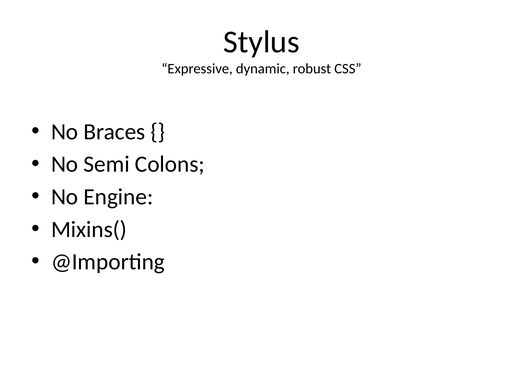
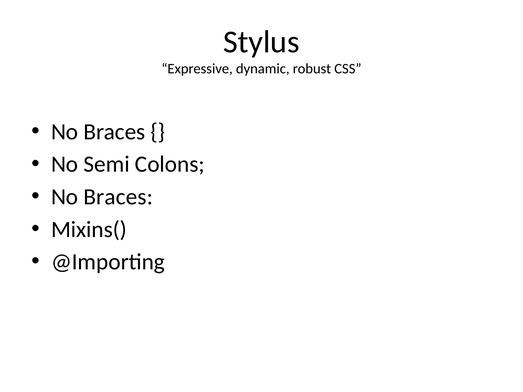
Engine at (118, 197): Engine -> Braces
